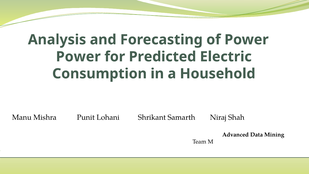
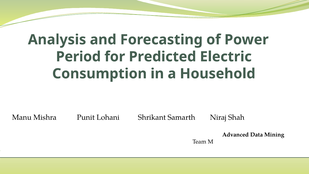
Power at (78, 57): Power -> Period
